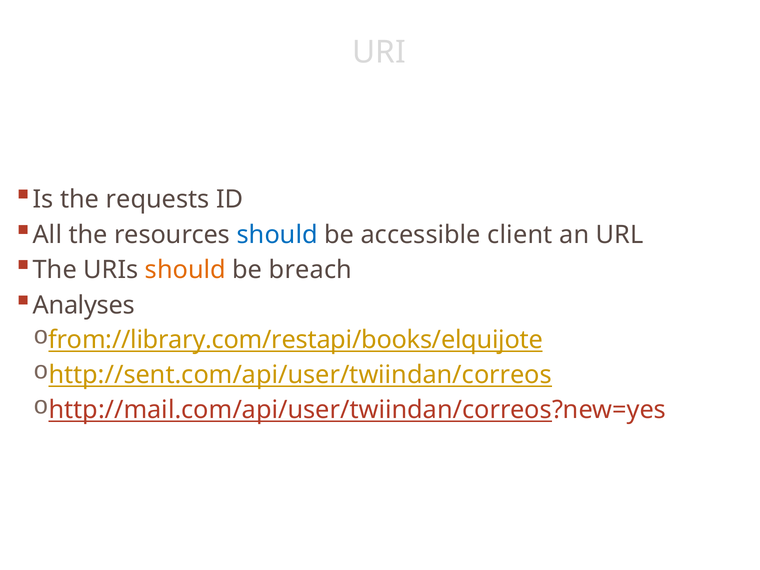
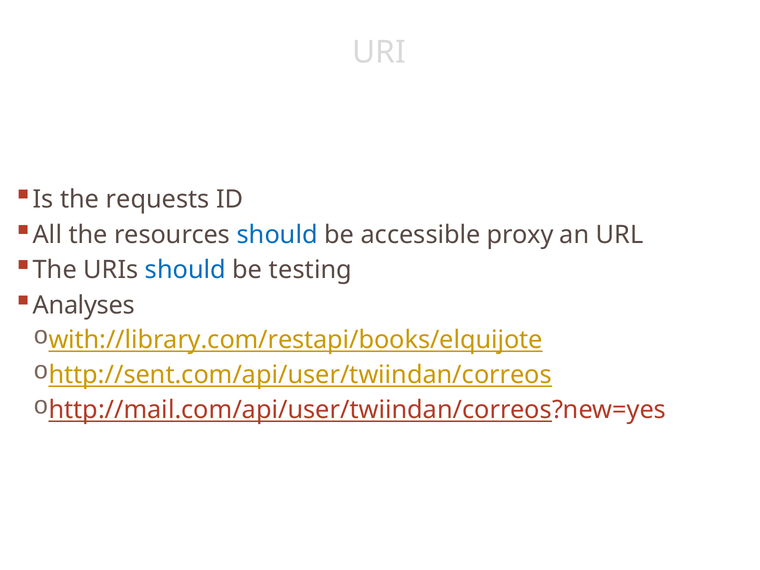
client: client -> proxy
should at (185, 270) colour: orange -> blue
breach: breach -> testing
from://library.com/restapi/books/elquijote: from://library.com/restapi/books/elquijote -> with://library.com/restapi/books/elquijote
